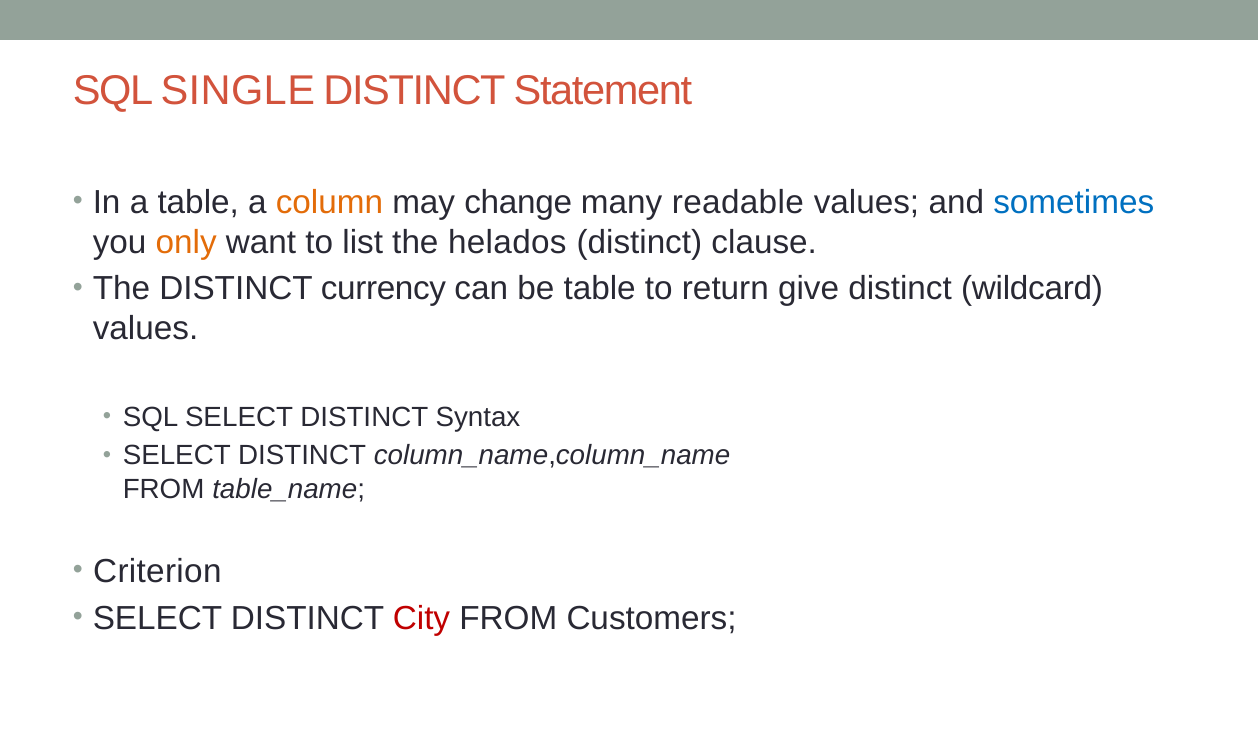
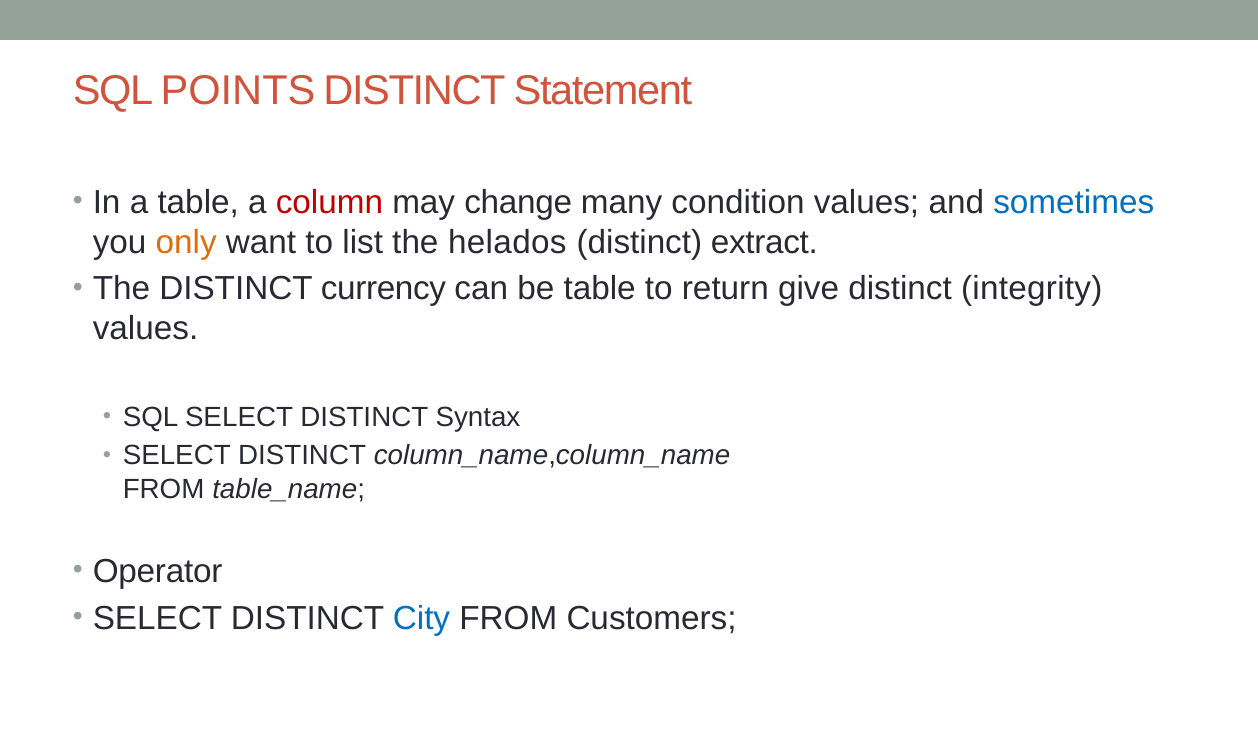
SINGLE: SINGLE -> POINTS
column colour: orange -> red
readable: readable -> condition
clause: clause -> extract
wildcard: wildcard -> integrity
Criterion: Criterion -> Operator
City colour: red -> blue
